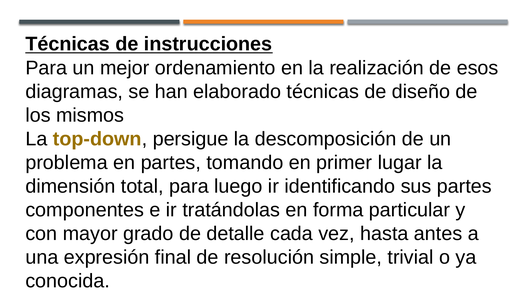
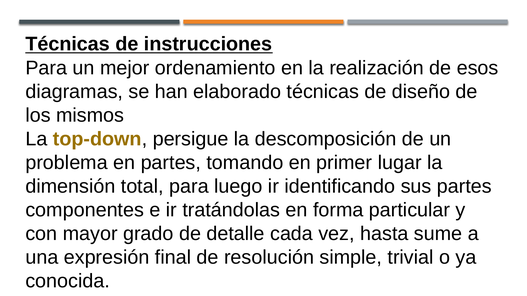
antes: antes -> sume
